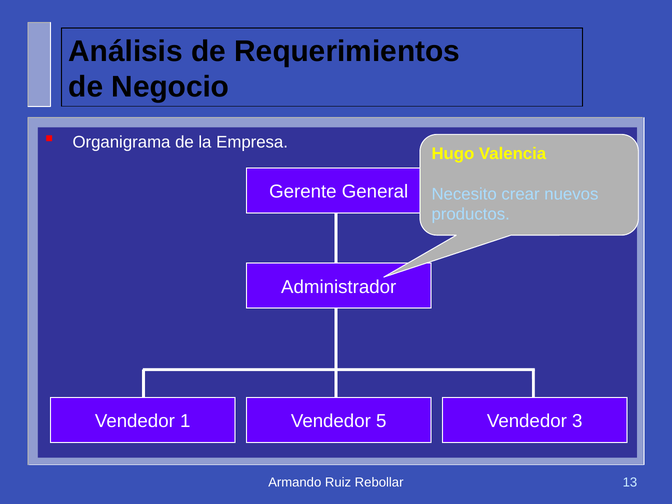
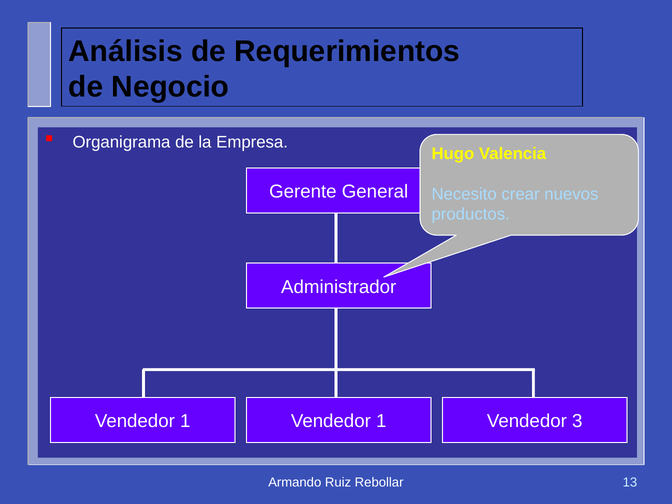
5 at (381, 421): 5 -> 1
